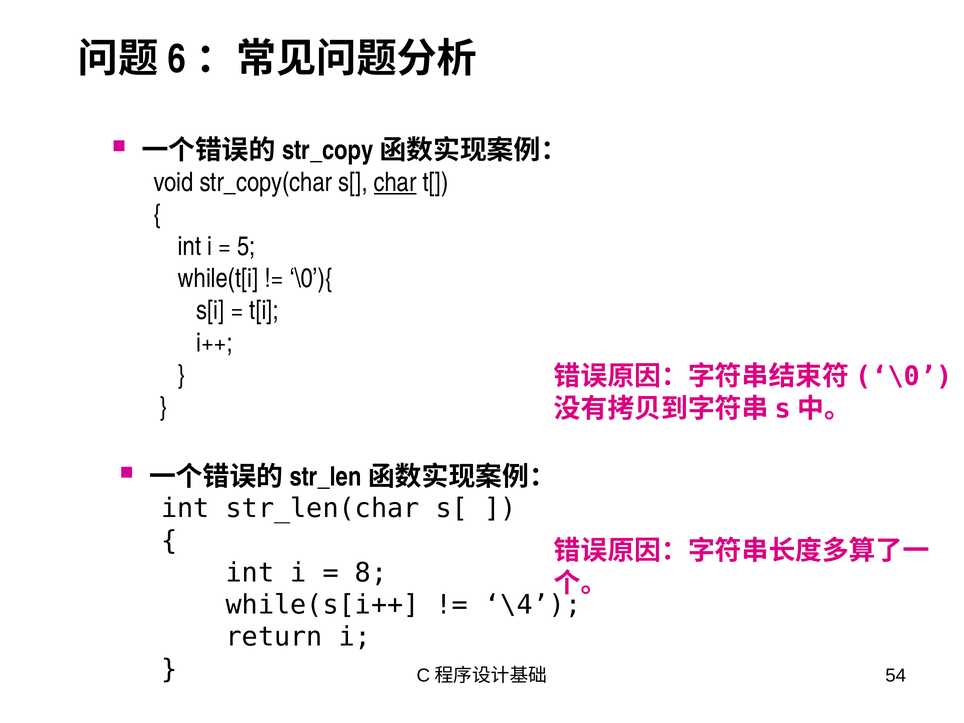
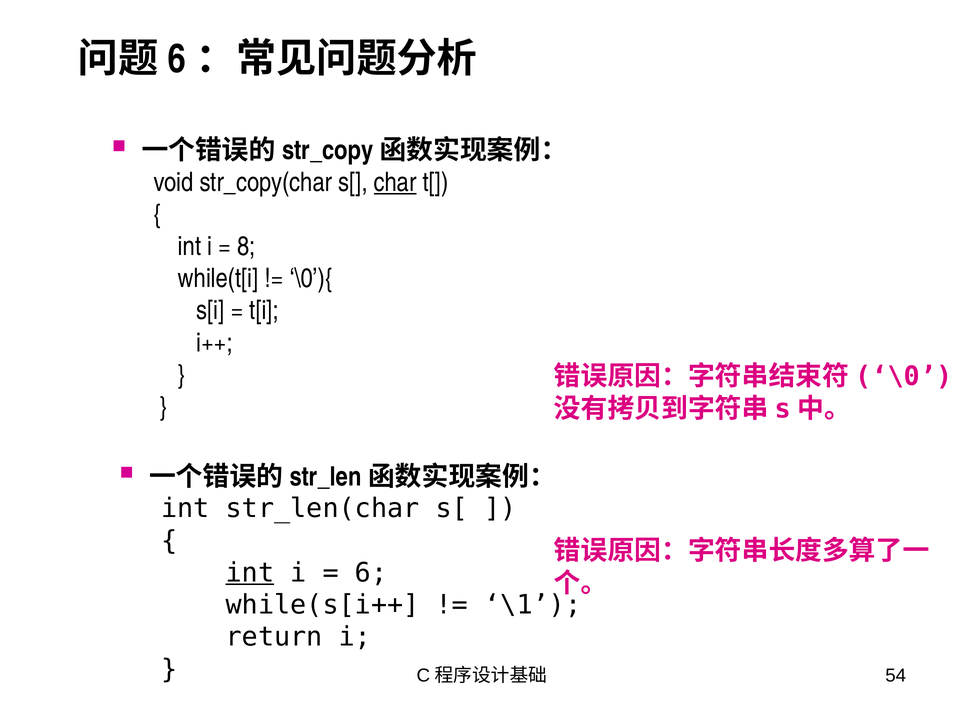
5: 5 -> 8
int at (250, 573) underline: none -> present
8: 8 -> 6
\4: \4 -> \1
